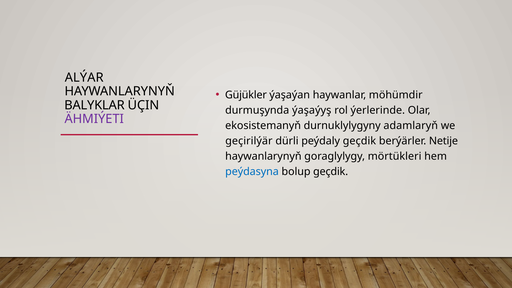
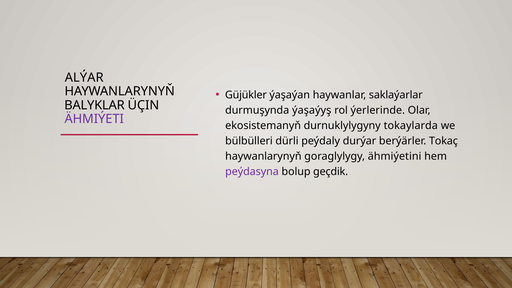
möhümdir: möhümdir -> saklaýarlar
adamlaryň: adamlaryň -> tokaylarda
geçirilýär: geçirilýär -> bülbülleri
peýdaly geçdik: geçdik -> durýar
Netije: Netije -> Tokaç
mörtükleri: mörtükleri -> ähmiýetini
peýdasyna colour: blue -> purple
